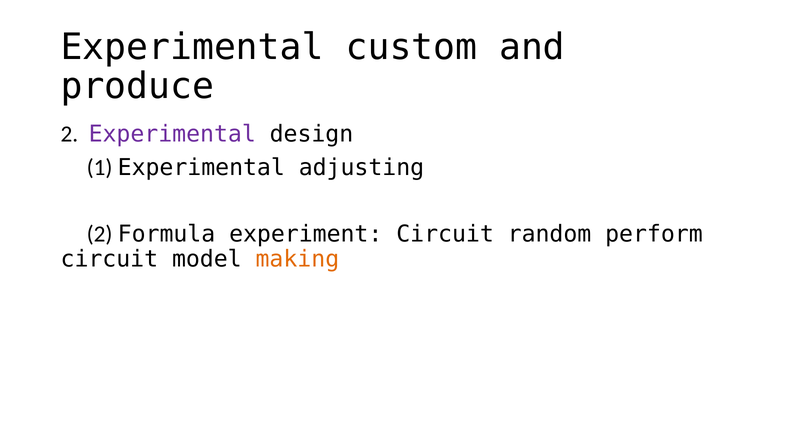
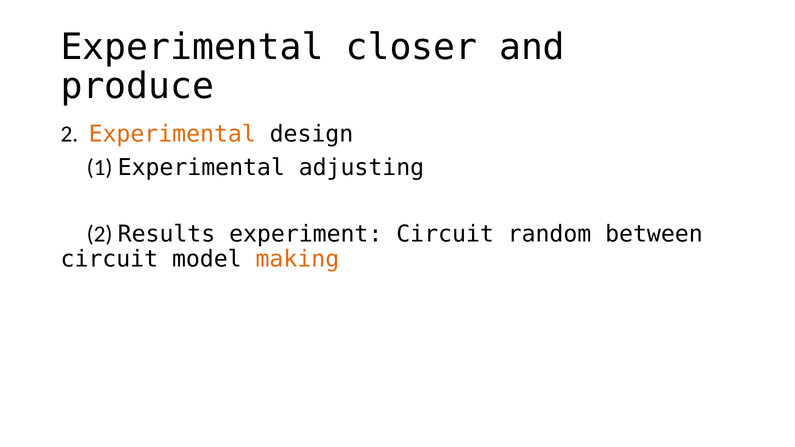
custom: custom -> closer
Experimental at (172, 134) colour: purple -> orange
Formula: Formula -> Results
perform: perform -> between
